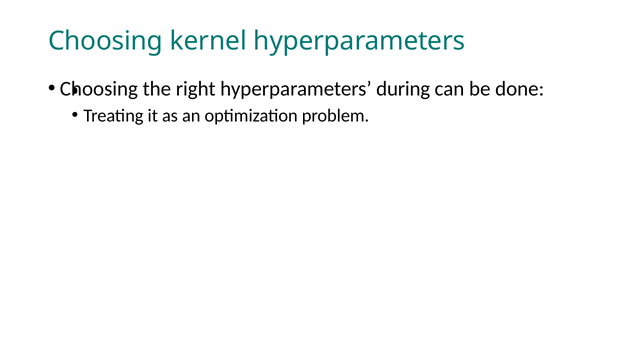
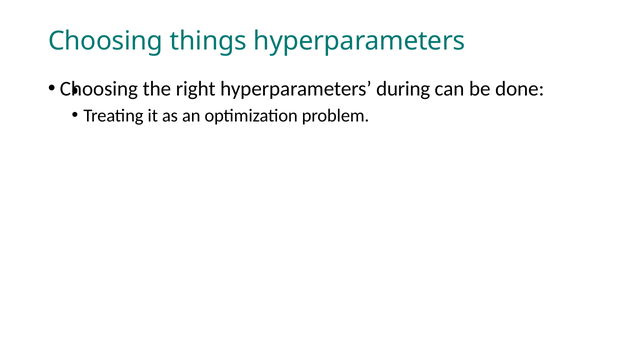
kernel: kernel -> things
